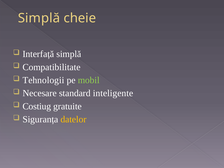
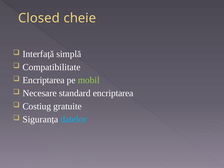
Simplă at (39, 18): Simplă -> Closed
Tehnologii at (43, 80): Tehnologii -> Encriptarea
standard inteligente: inteligente -> encriptarea
datelor colour: yellow -> light blue
